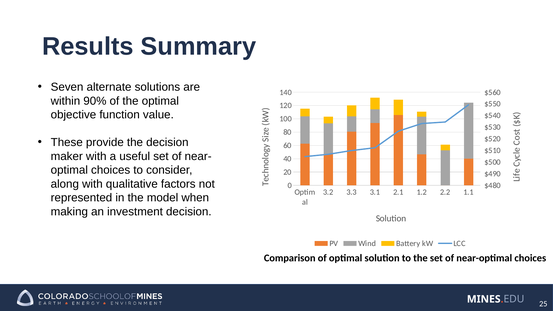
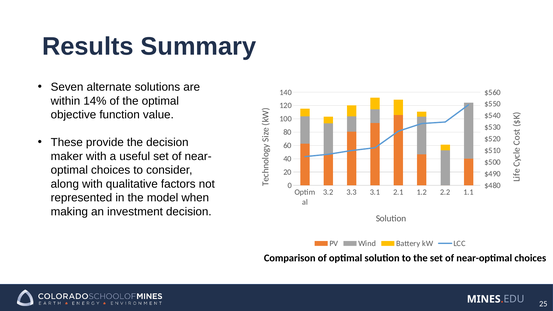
90%: 90% -> 14%
